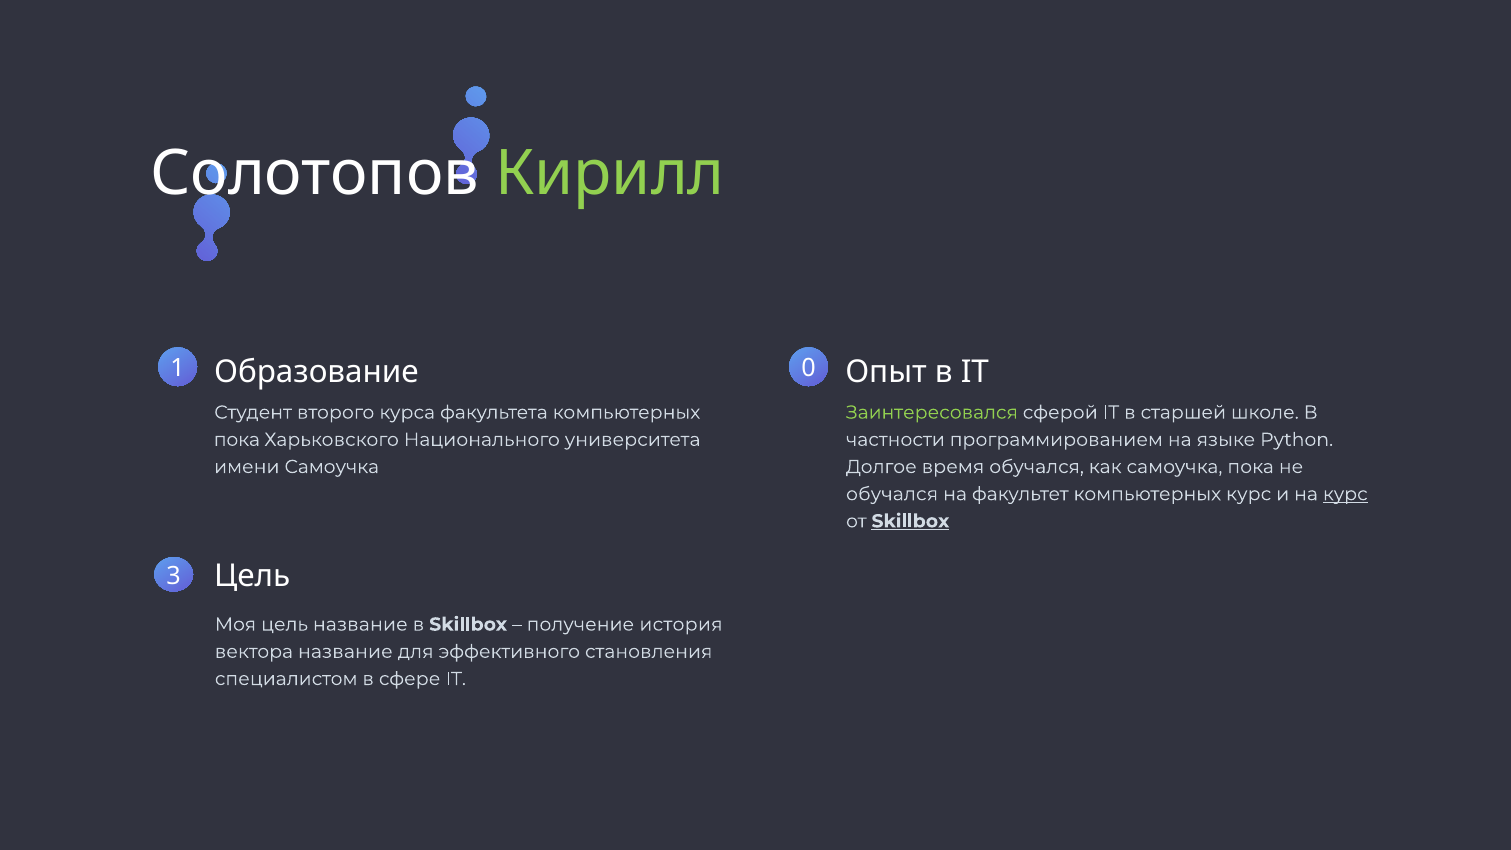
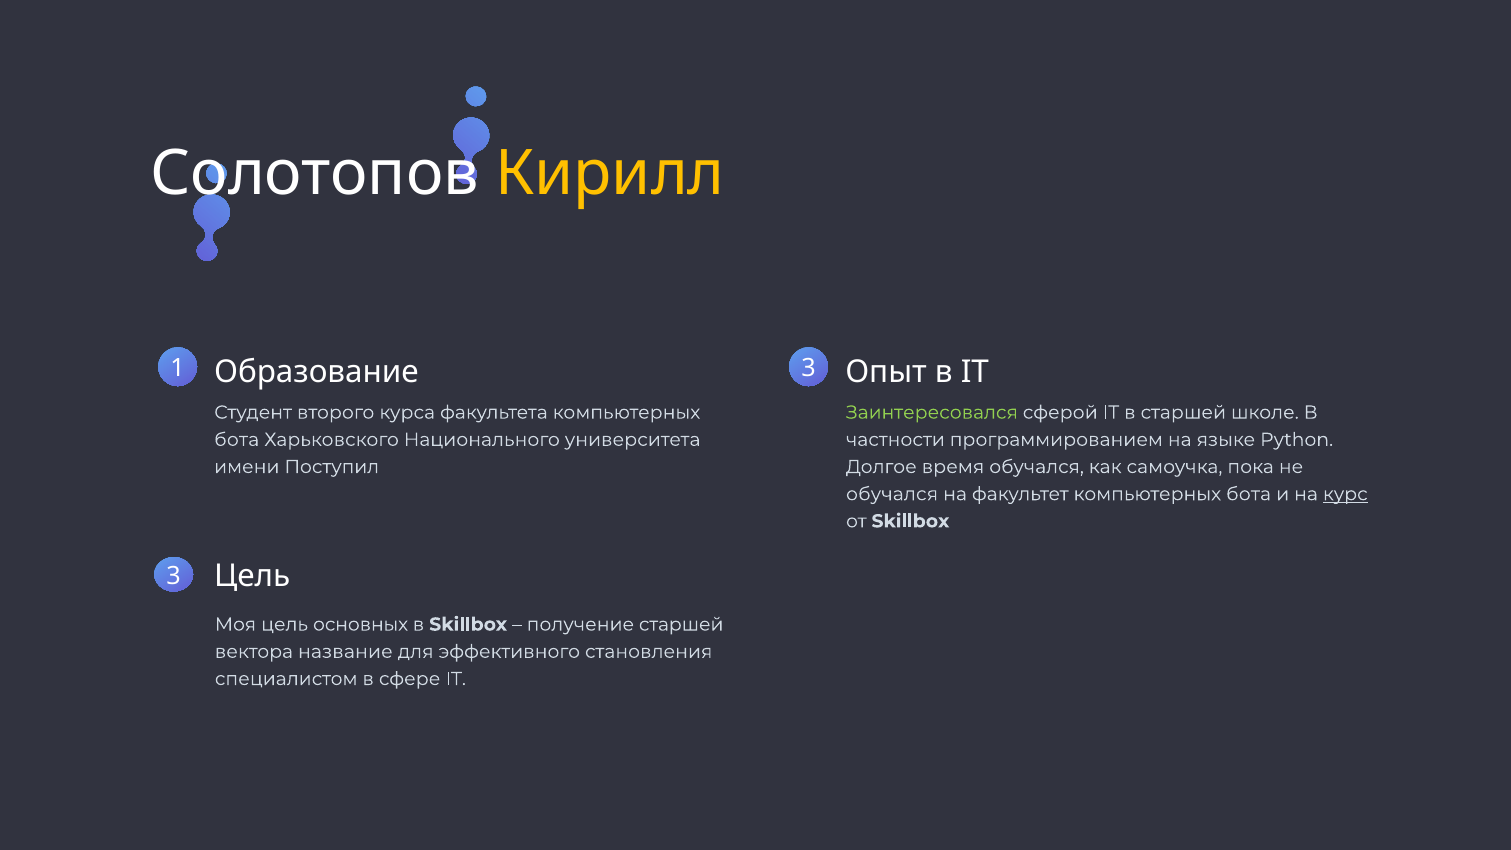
Кирилл colour: light green -> yellow
1 0: 0 -> 3
пока at (237, 440): пока -> бота
имени Самоучка: Самоучка -> Поступил
факультет компьютерных курс: курс -> бота
Skillbox at (910, 521) underline: present -> none
цель название: название -> основных
получение история: история -> старшей
